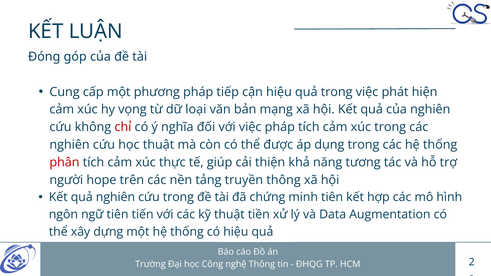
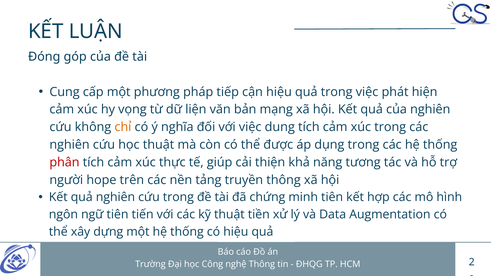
loại: loại -> liện
chỉ colour: red -> orange
việc pháp: pháp -> dung
